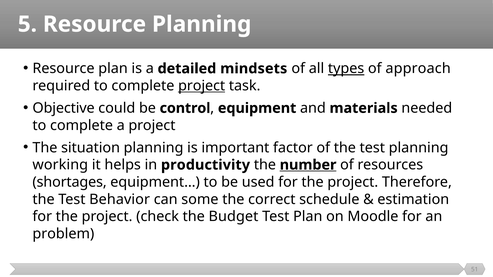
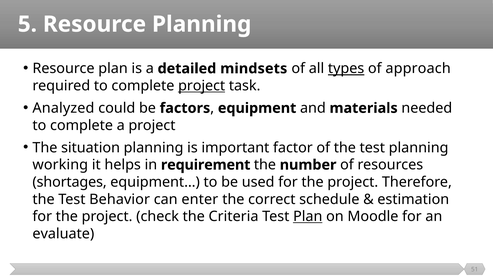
Objective: Objective -> Analyzed
control: control -> factors
productivity: productivity -> requirement
number underline: present -> none
some: some -> enter
Budget: Budget -> Criteria
Plan at (308, 217) underline: none -> present
problem: problem -> evaluate
